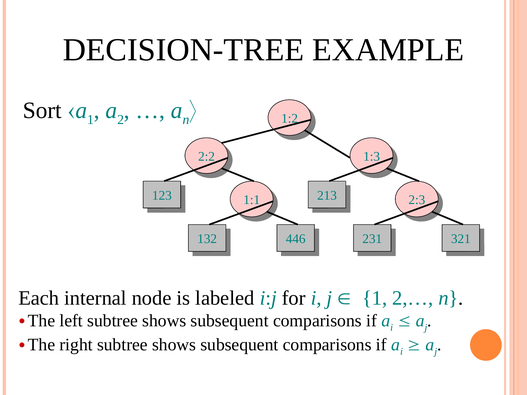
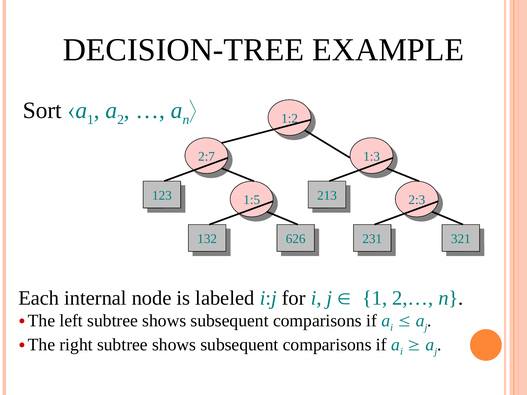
2:2: 2:2 -> 2:7
1:1: 1:1 -> 1:5
446: 446 -> 626
